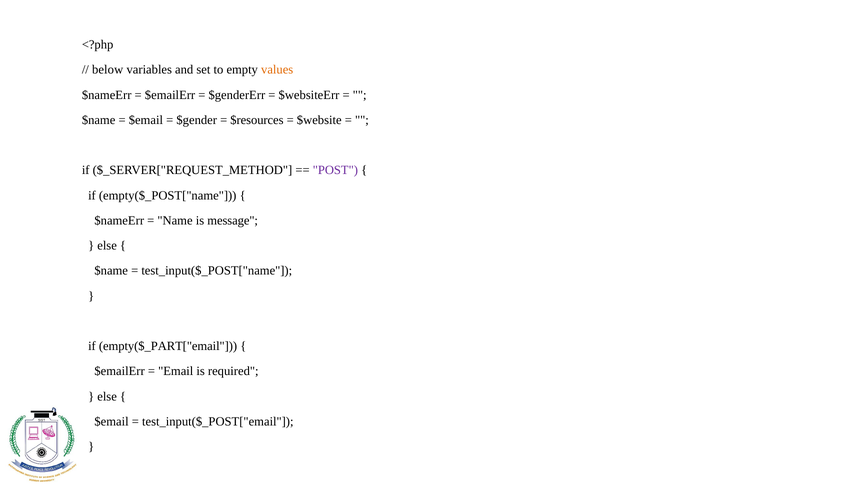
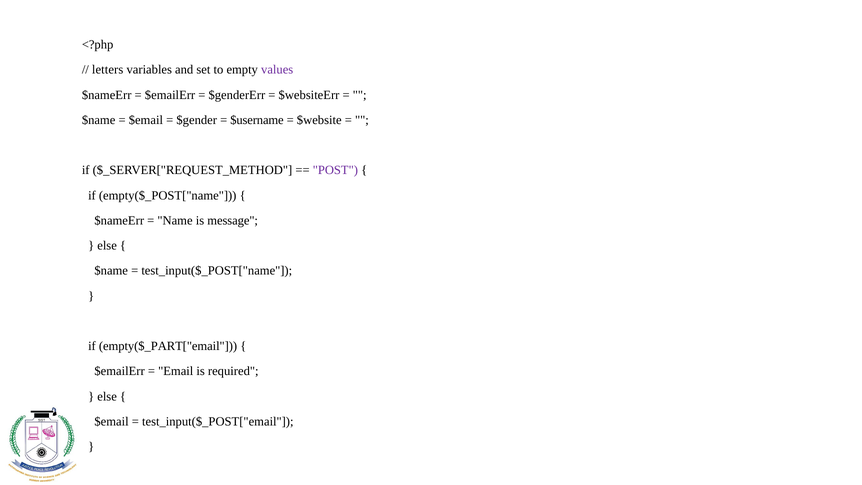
below: below -> letters
values colour: orange -> purple
$resources: $resources -> $username
